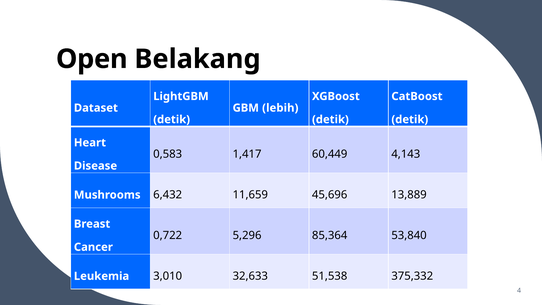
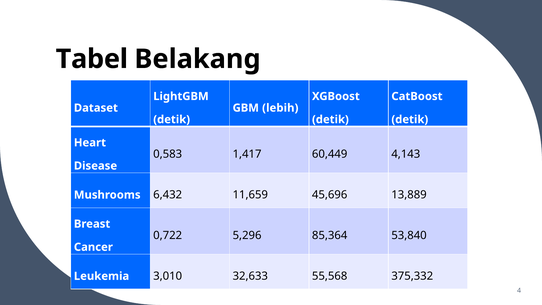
Open at (92, 59): Open -> Tabel
51,538: 51,538 -> 55,568
